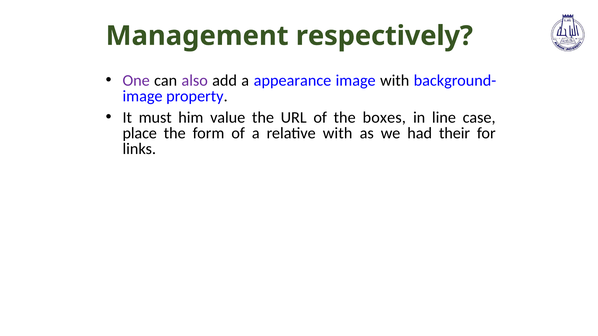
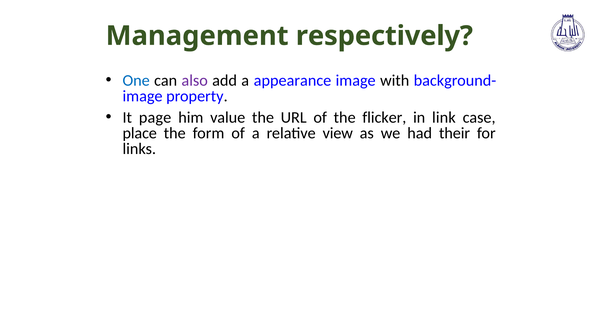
One colour: purple -> blue
must: must -> page
boxes: boxes -> flicker
line: line -> link
relative with: with -> view
